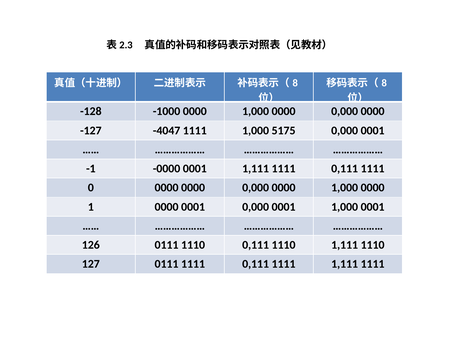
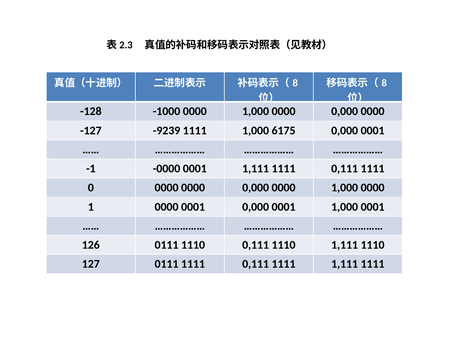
-4047: -4047 -> -9239
5175: 5175 -> 6175
